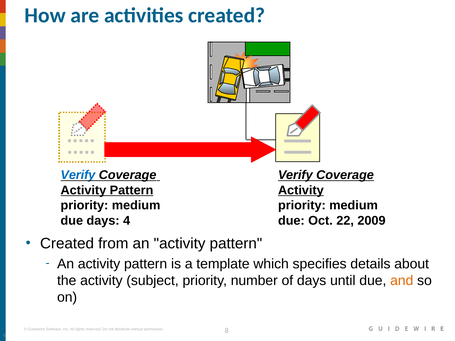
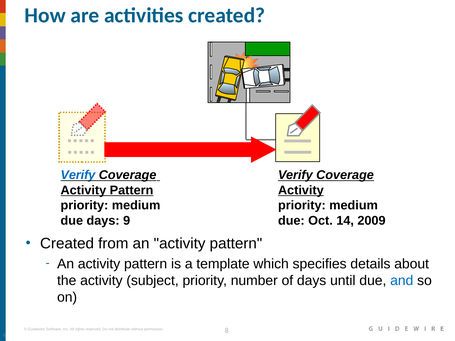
4: 4 -> 9
22: 22 -> 14
and colour: orange -> blue
